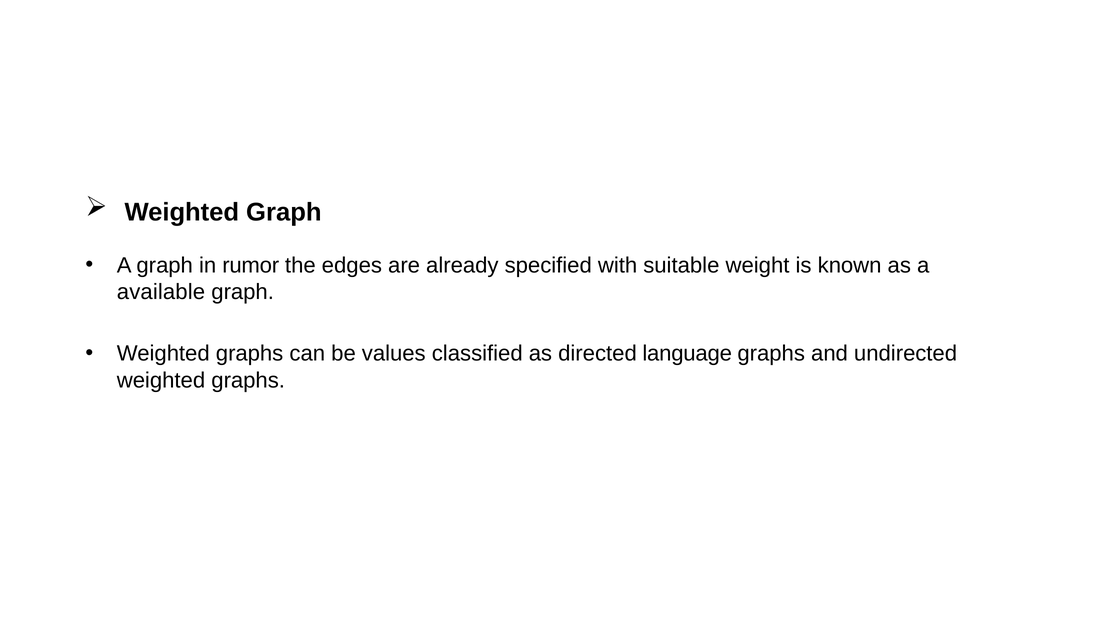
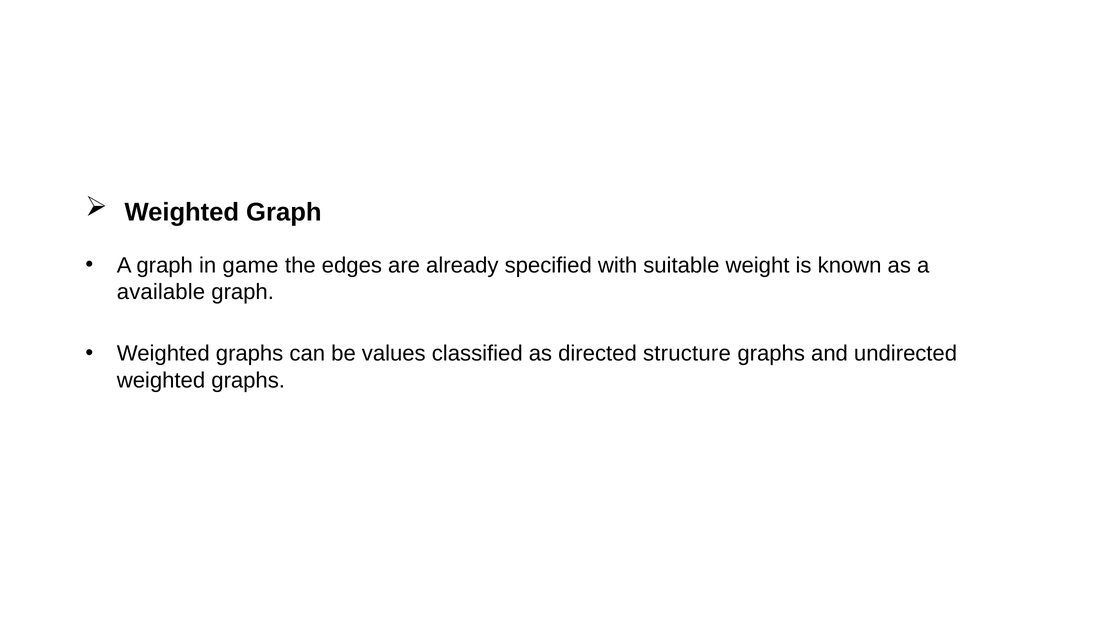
rumor: rumor -> game
language: language -> structure
